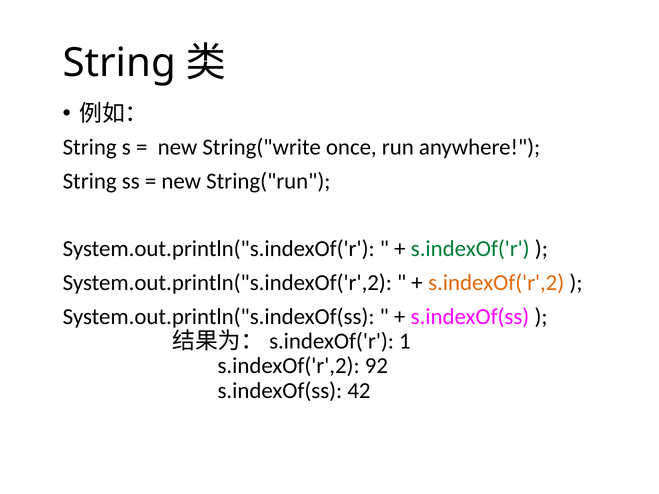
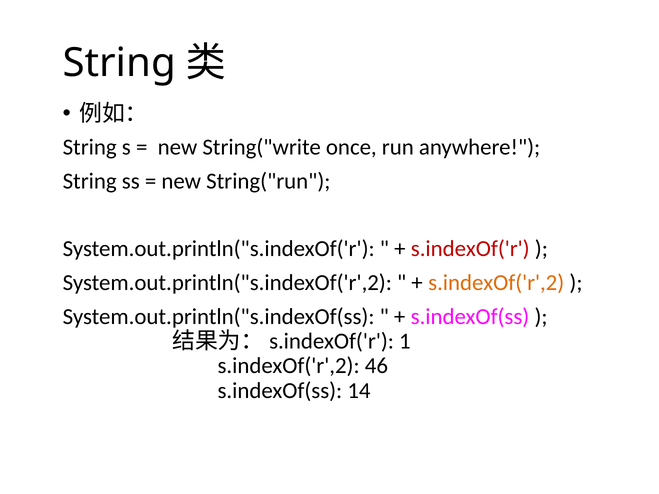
s.indexOf('r colour: green -> red
92: 92 -> 46
42: 42 -> 14
